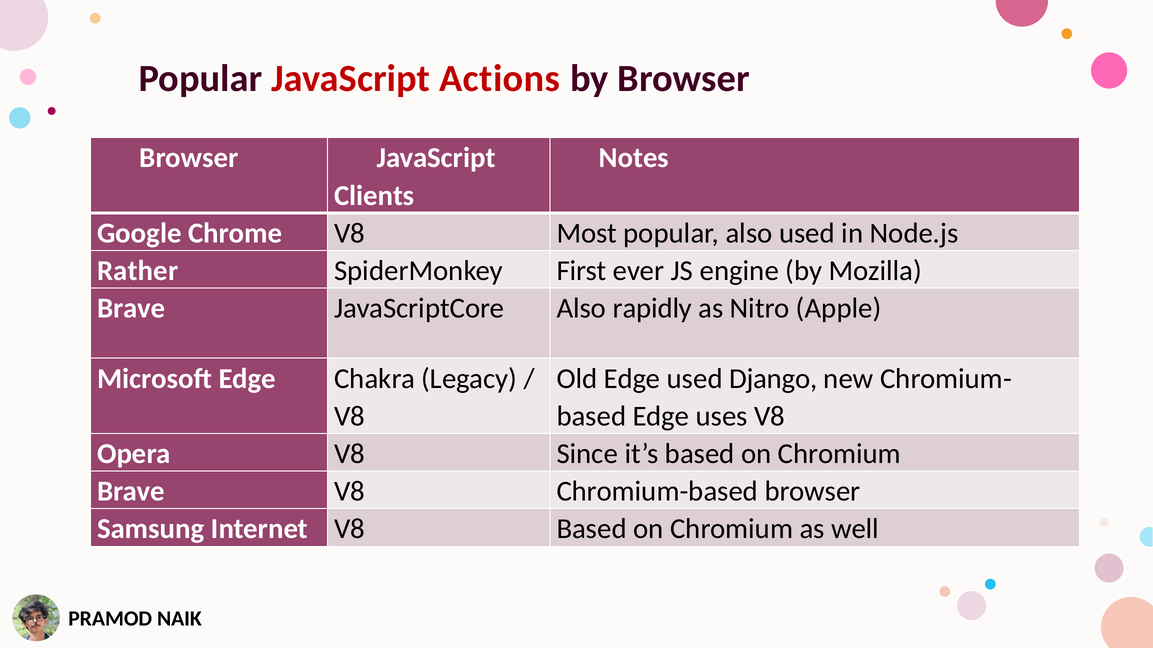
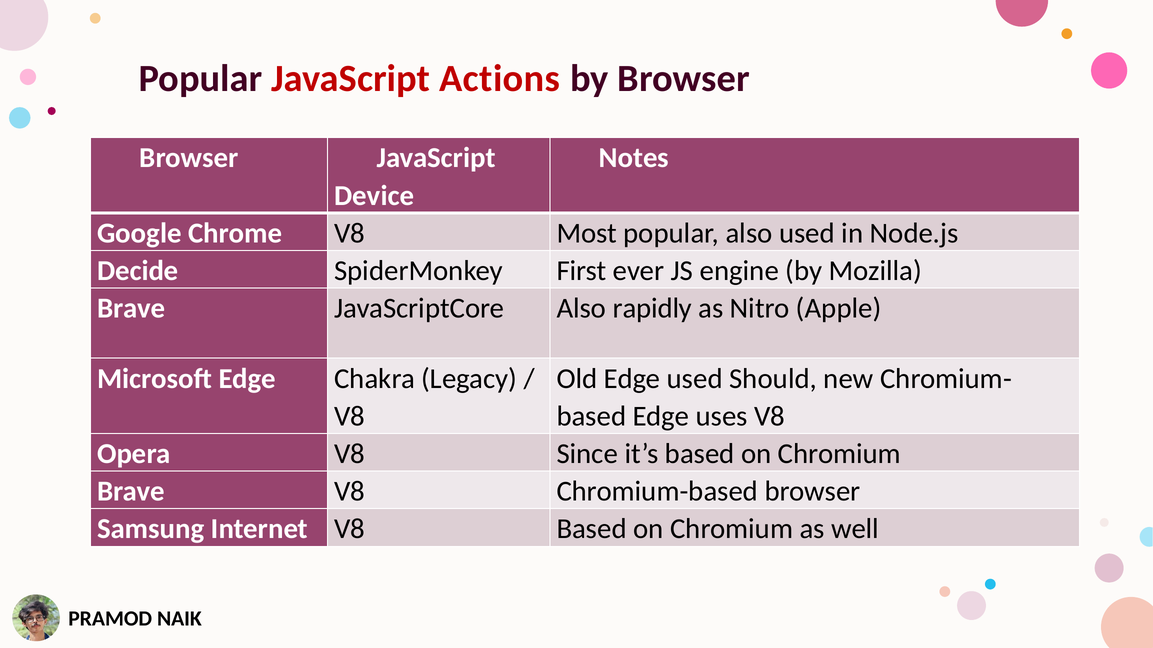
Clients: Clients -> Device
Rather: Rather -> Decide
Django: Django -> Should
